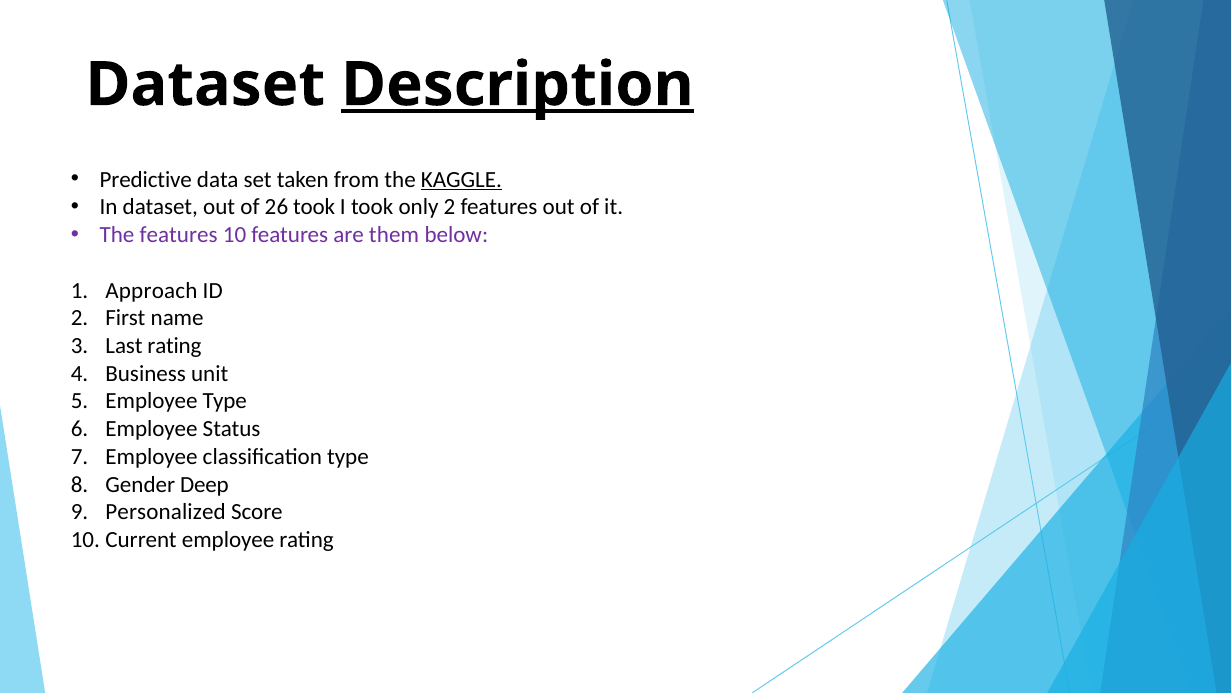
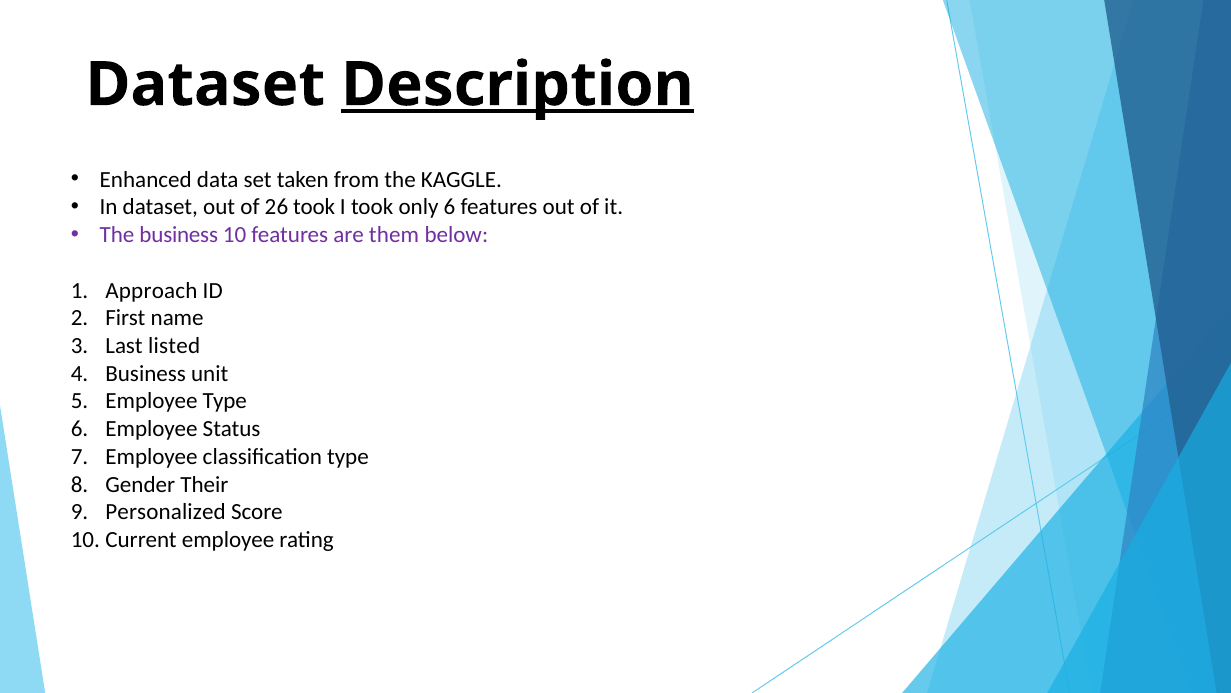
Predictive: Predictive -> Enhanced
KAGGLE underline: present -> none
only 2: 2 -> 6
The features: features -> business
Last rating: rating -> listed
Deep: Deep -> Their
